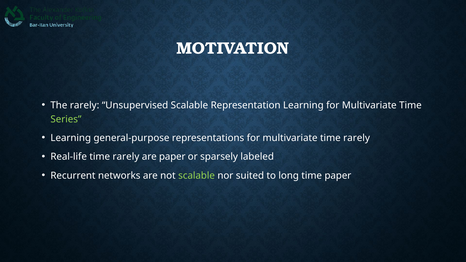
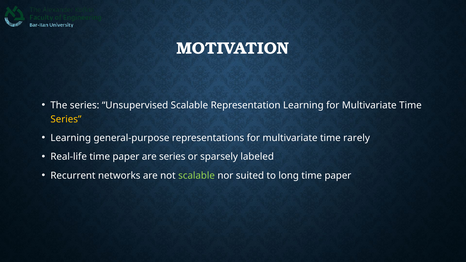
The rarely: rarely -> series
Series at (66, 119) colour: light green -> yellow
Real-life time rarely: rarely -> paper
are paper: paper -> series
